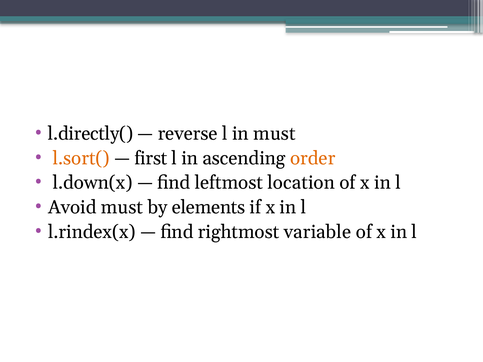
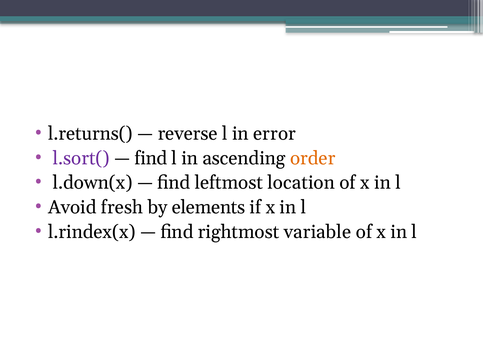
l.directly(: l.directly( -> l.returns(
in must: must -> error
l.sort( colour: orange -> purple
first at (151, 158): first -> find
Avoid must: must -> fresh
